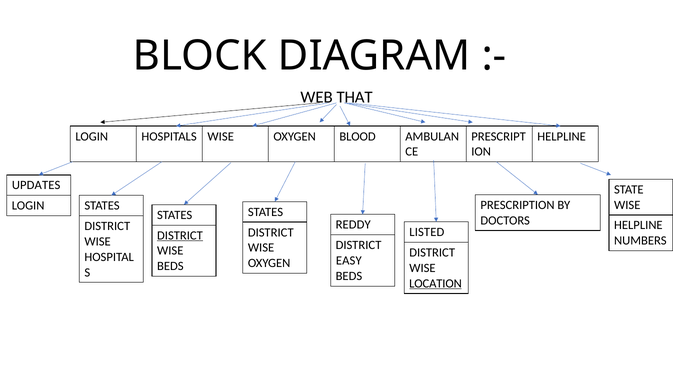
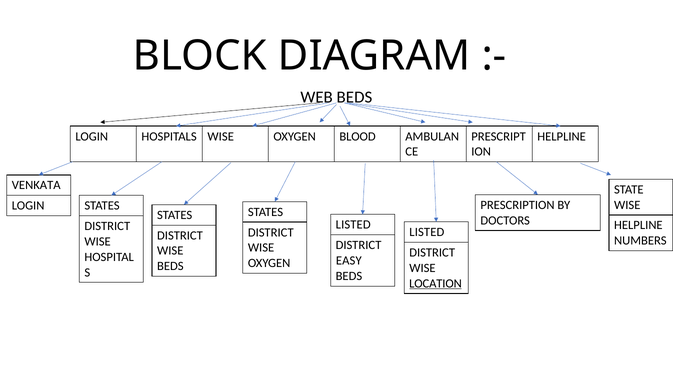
WEB THAT: THAT -> BEDS
UPDATES: UPDATES -> VENKATA
REDDY at (353, 225): REDDY -> LISTED
DISTRICT at (180, 236) underline: present -> none
